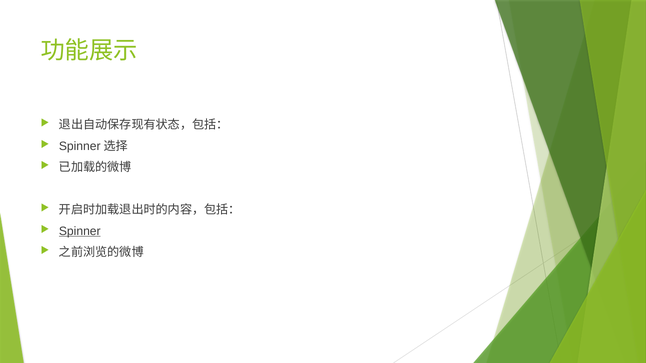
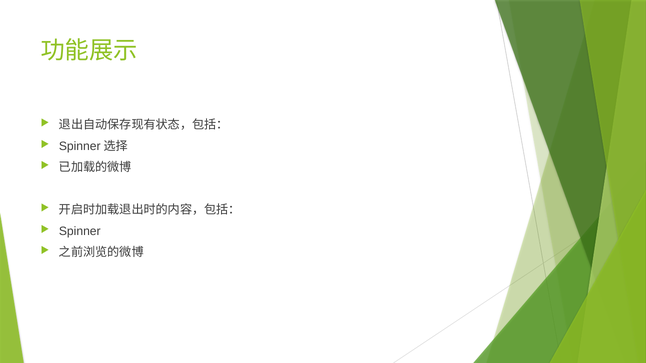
Spinner underline: present -> none
